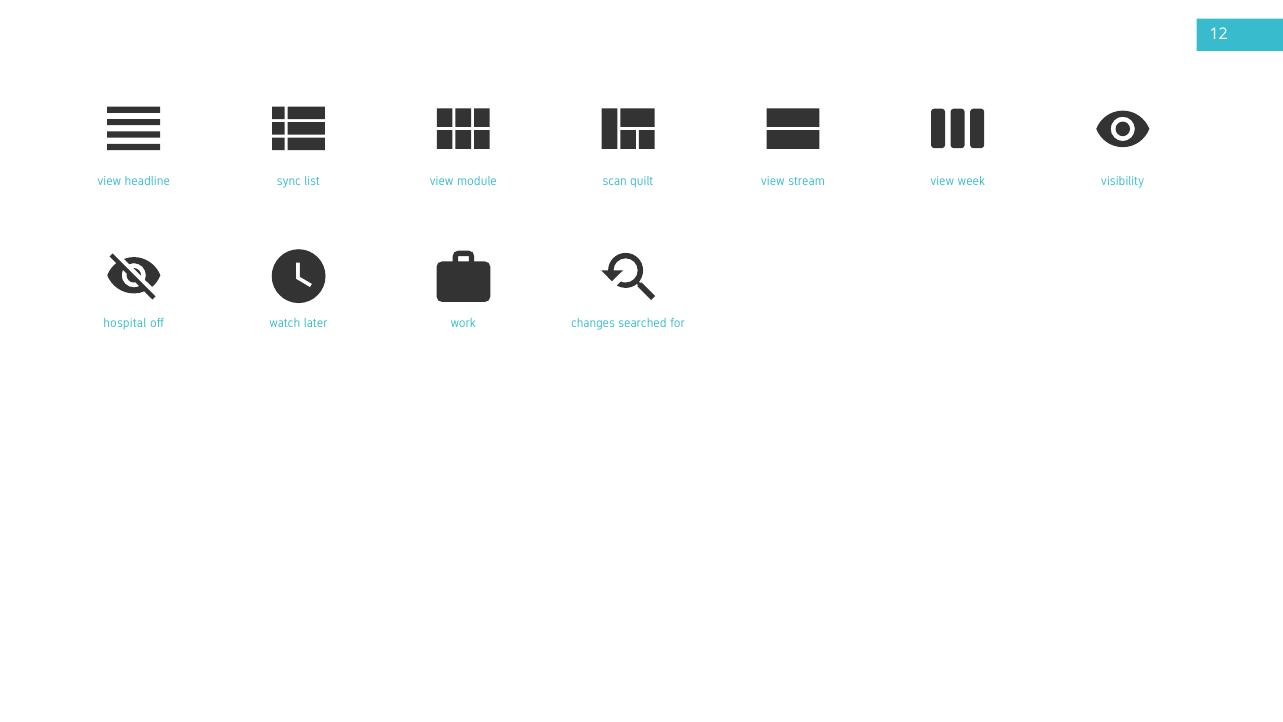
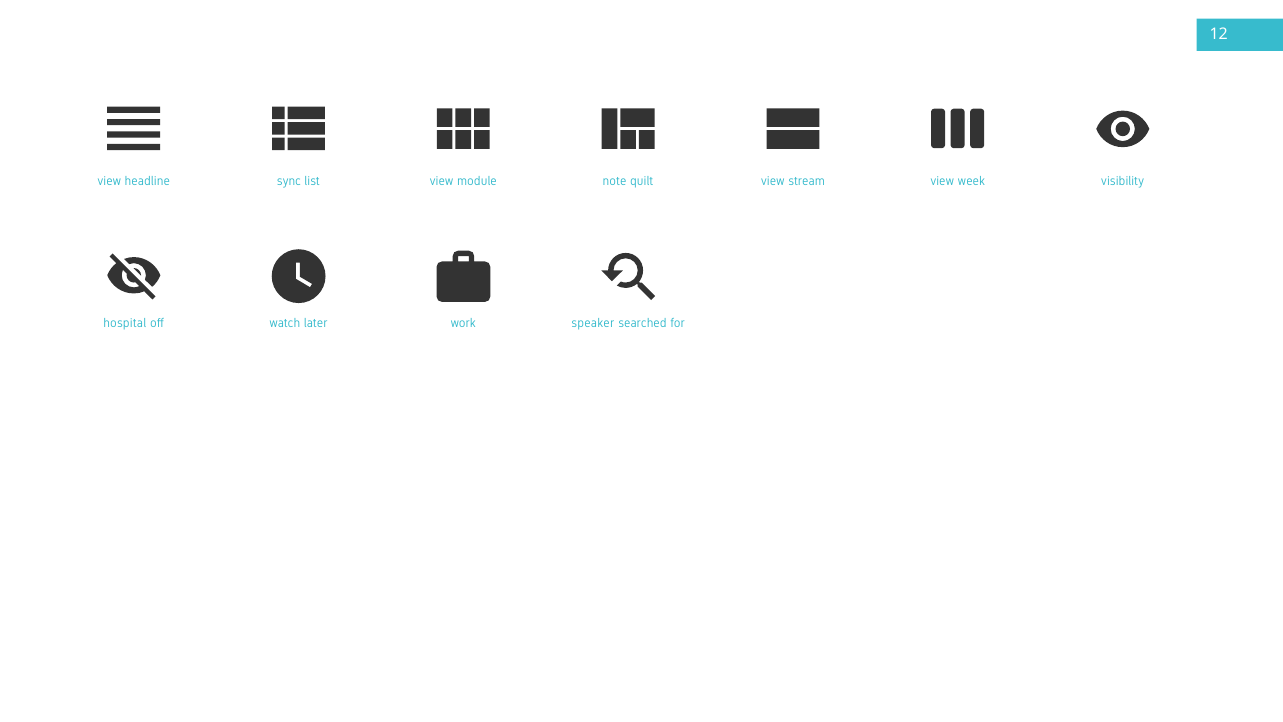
scan: scan -> note
changes: changes -> speaker
